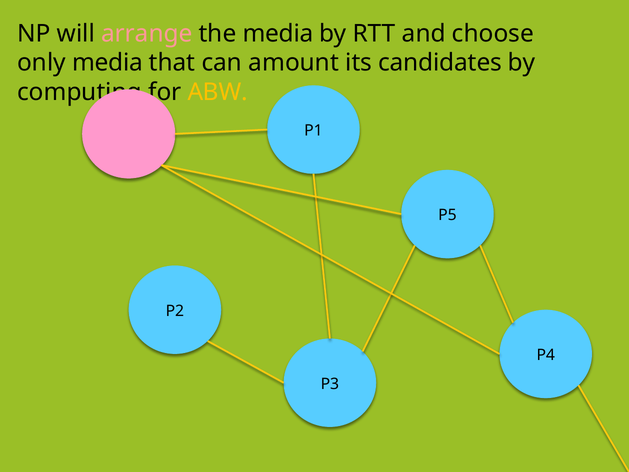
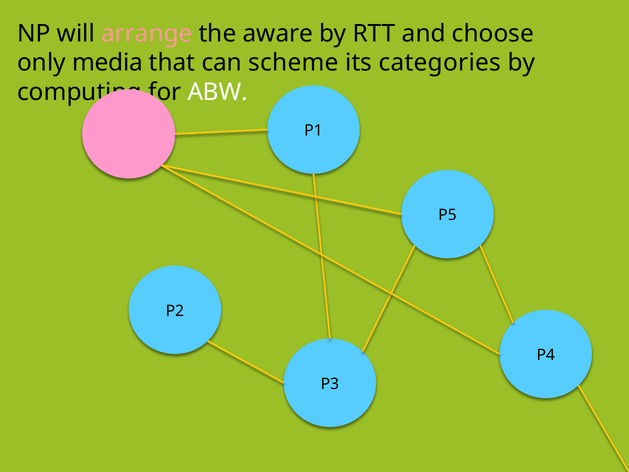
the media: media -> aware
amount: amount -> scheme
candidates: candidates -> categories
ABW colour: yellow -> white
